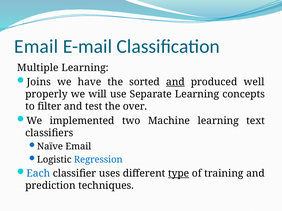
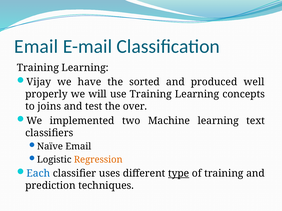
Multiple at (38, 68): Multiple -> Training
Joins: Joins -> Vijay
and at (175, 82) underline: present -> none
use Separate: Separate -> Training
filter: filter -> joins
Regression colour: blue -> orange
